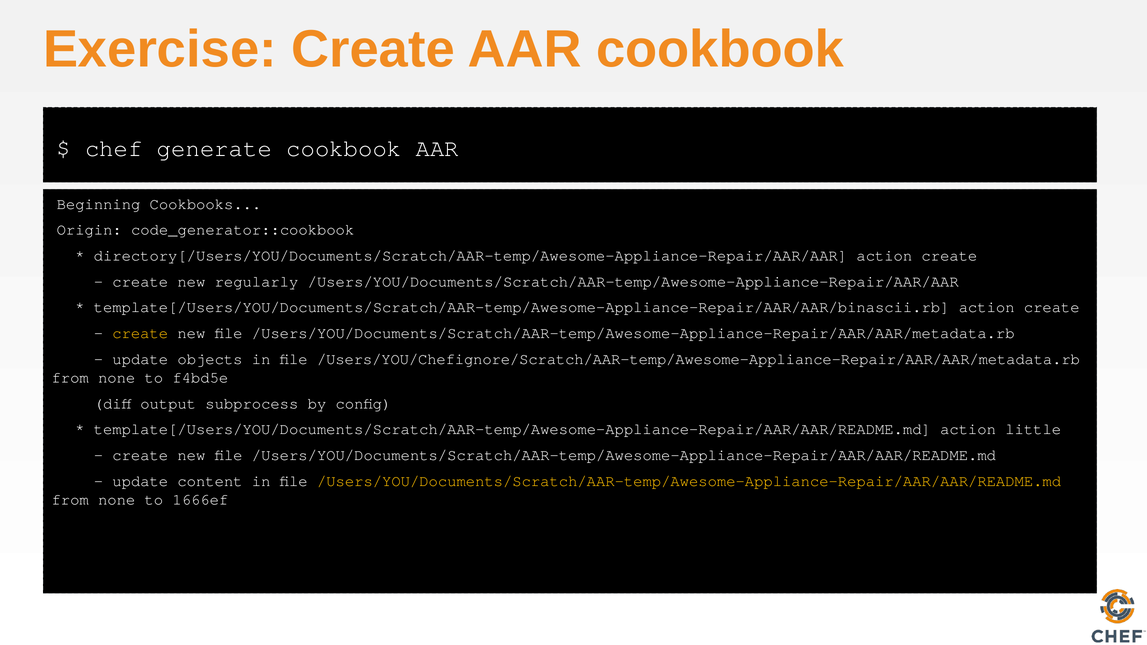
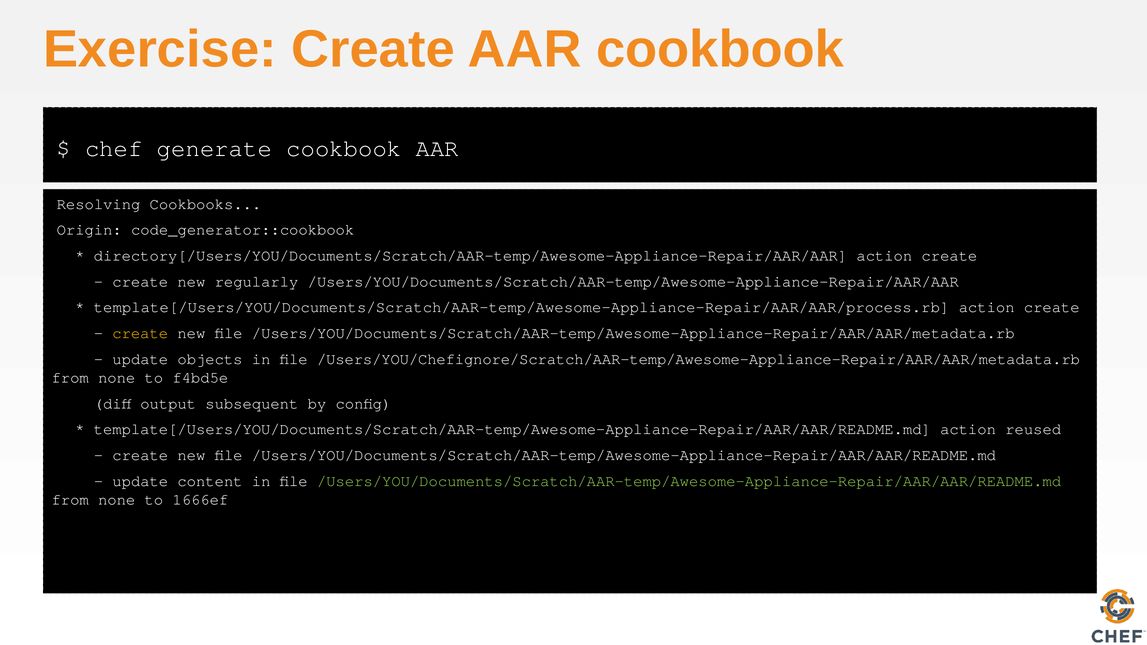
Beginning: Beginning -> Resolving
template[/Users/YOU/Documents/Scratch/AAR-temp/Awesome-Appliance-Repair/AAR/AAR/binascii.rb: template[/Users/YOU/Documents/Scratch/AAR-temp/Awesome-Appliance-Repair/AAR/AAR/binascii.rb -> template[/Users/YOU/Documents/Scratch/AAR-temp/Awesome-Appliance-Repair/AAR/AAR/process.rb
subprocess: subprocess -> subsequent
little: little -> reused
/Users/YOU/Documents/Scratch/AAR-temp/Awesome-Appliance-Repair/AAR/AAR/README.md at (689, 481) colour: yellow -> light green
